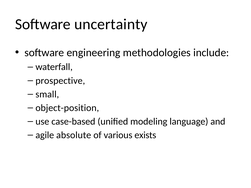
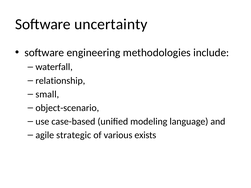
prospective: prospective -> relationship
object-position: object-position -> object-scenario
absolute: absolute -> strategic
